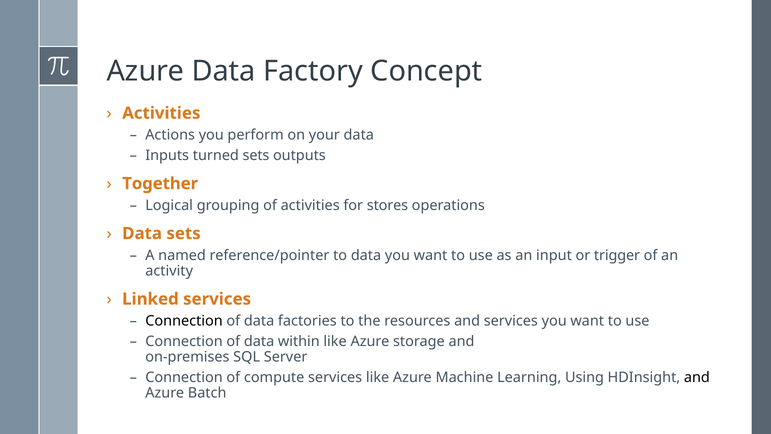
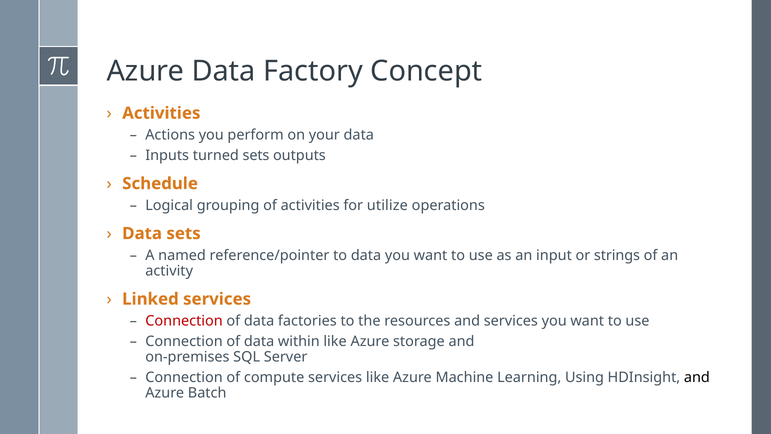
Together: Together -> Schedule
stores: stores -> utilize
trigger: trigger -> strings
Connection at (184, 321) colour: black -> red
